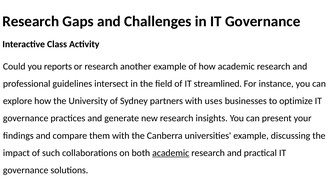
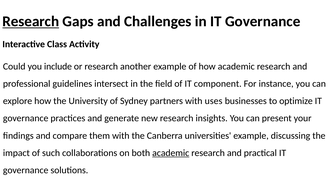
Research at (31, 21) underline: none -> present
reports: reports -> include
streamlined: streamlined -> component
